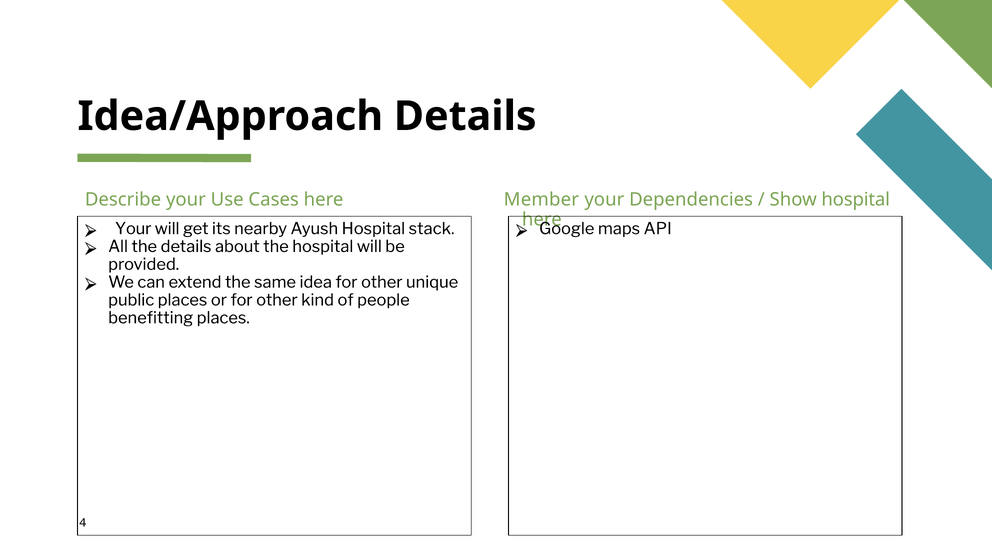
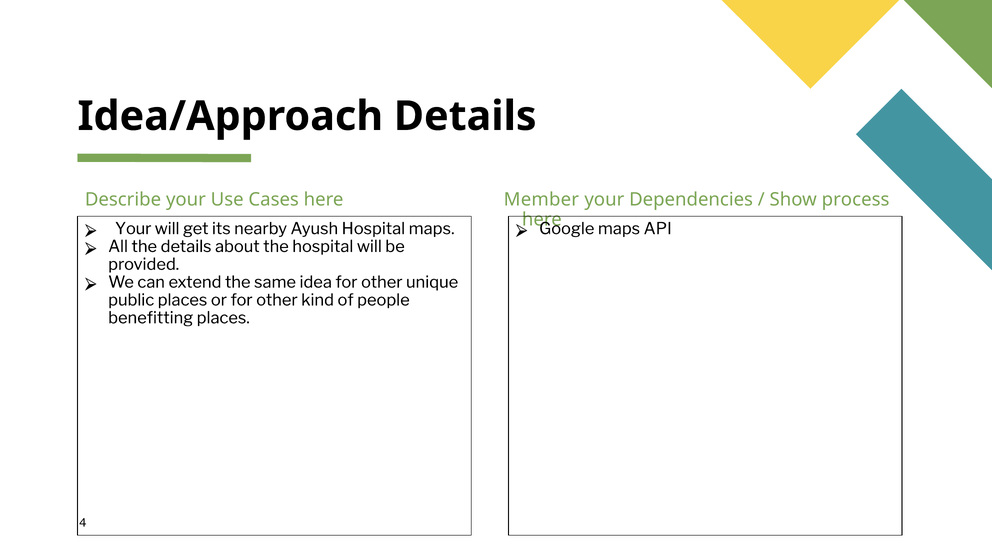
Show hospital: hospital -> process
Hospital stack: stack -> maps
